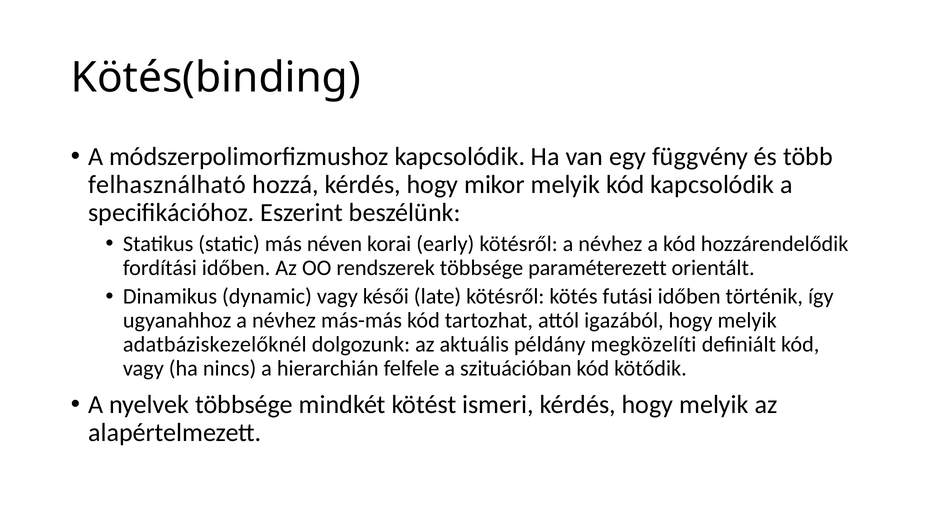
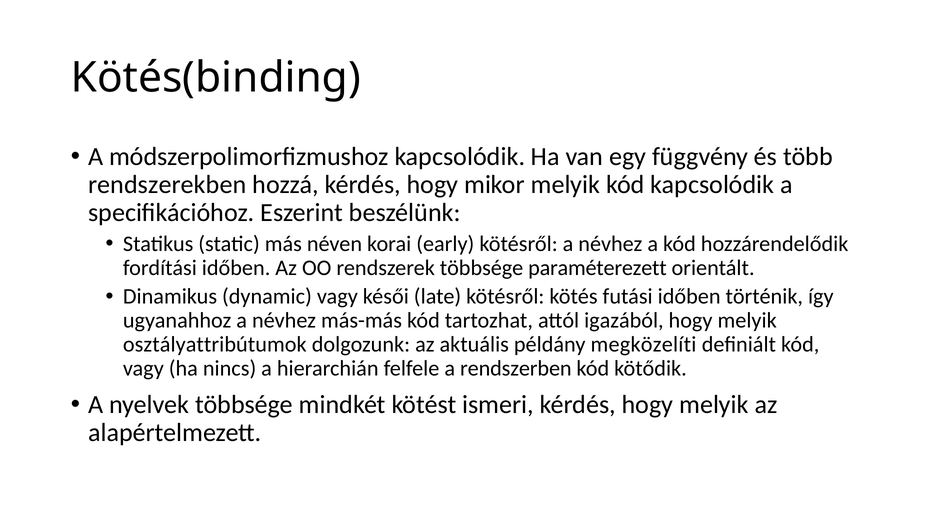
felhasználható: felhasználható -> rendszerekben
adatbáziskezelőknél: adatbáziskezelőknél -> osztályattribútumok
szituációban: szituációban -> rendszerben
